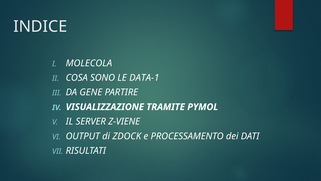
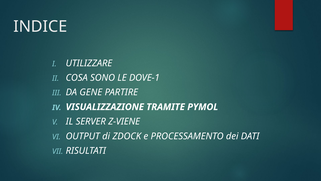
MOLECOLA: MOLECOLA -> UTILIZZARE
DATA-1: DATA-1 -> DOVE-1
